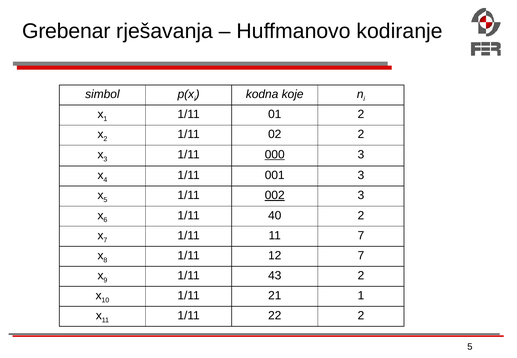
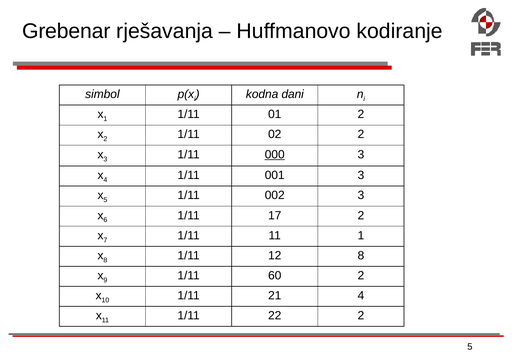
koje: koje -> dani
002 underline: present -> none
40: 40 -> 17
11 7: 7 -> 1
12 7: 7 -> 8
43: 43 -> 60
21 1: 1 -> 4
